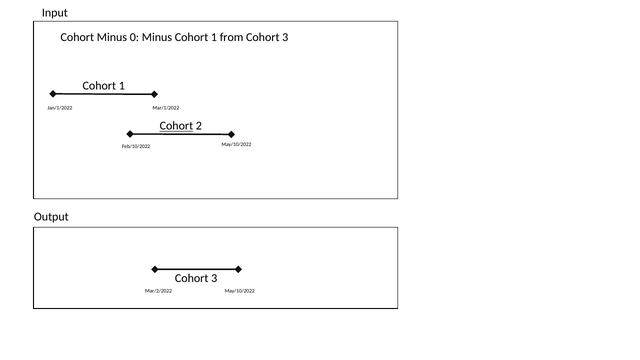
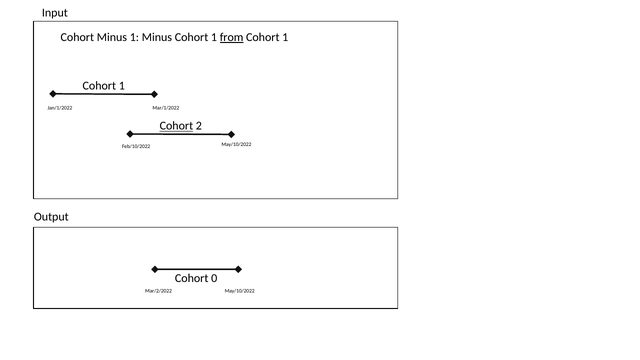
Minus 0: 0 -> 1
from underline: none -> present
3 at (285, 37): 3 -> 1
3 at (214, 278): 3 -> 0
